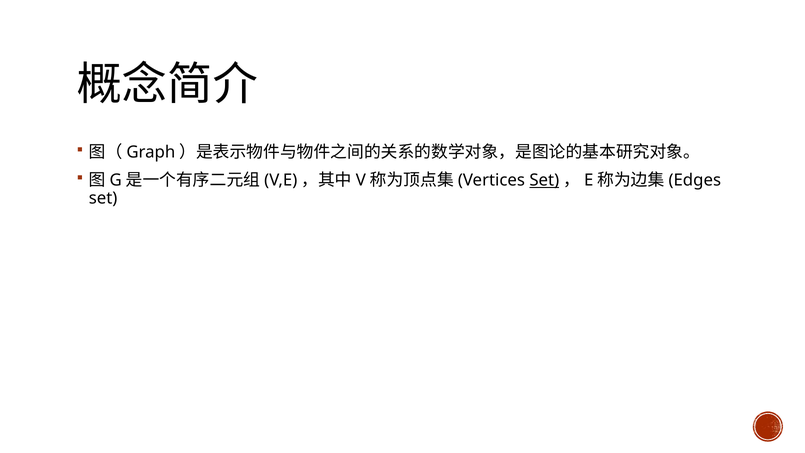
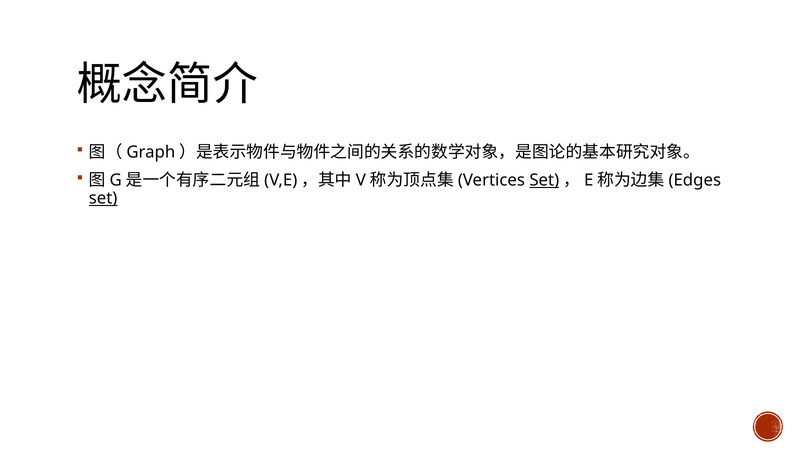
set at (103, 198) underline: none -> present
